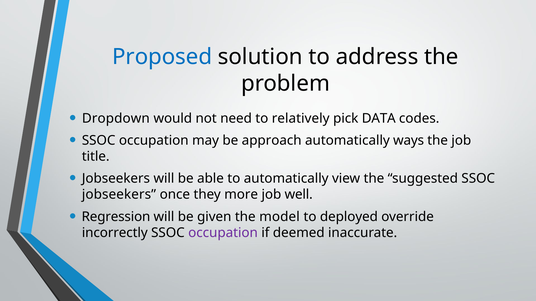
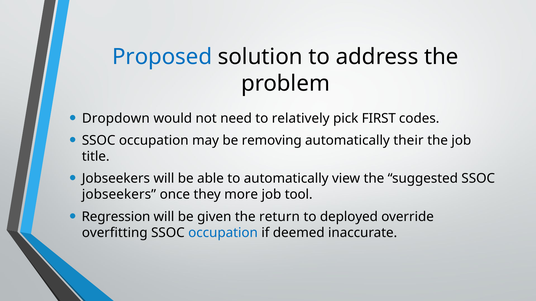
DATA: DATA -> FIRST
approach: approach -> removing
ways: ways -> their
well: well -> tool
model: model -> return
incorrectly: incorrectly -> overfitting
occupation at (223, 233) colour: purple -> blue
